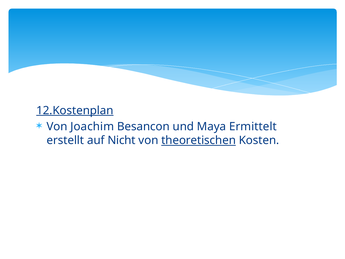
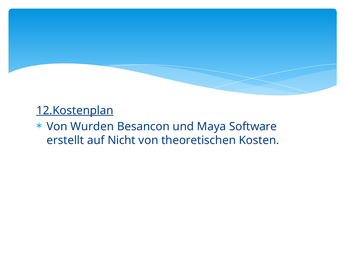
Joachim: Joachim -> Wurden
Ermittelt: Ermittelt -> Software
theoretischen underline: present -> none
